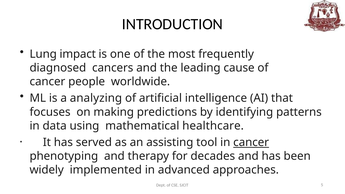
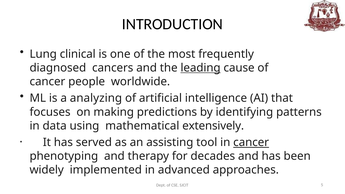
impact: impact -> clinical
leading underline: none -> present
healthcare: healthcare -> extensively
